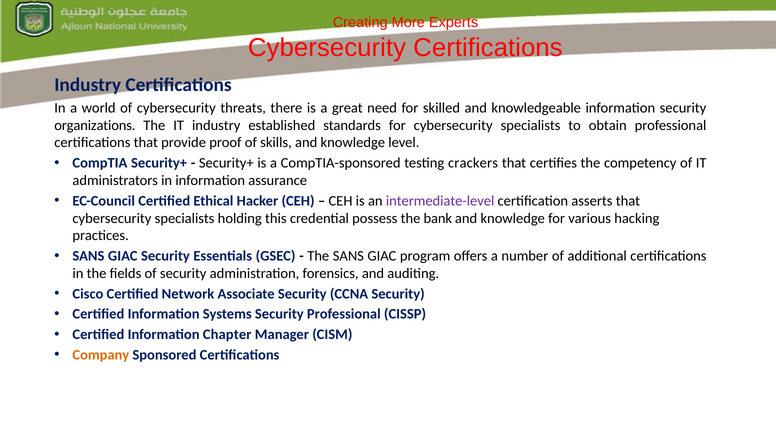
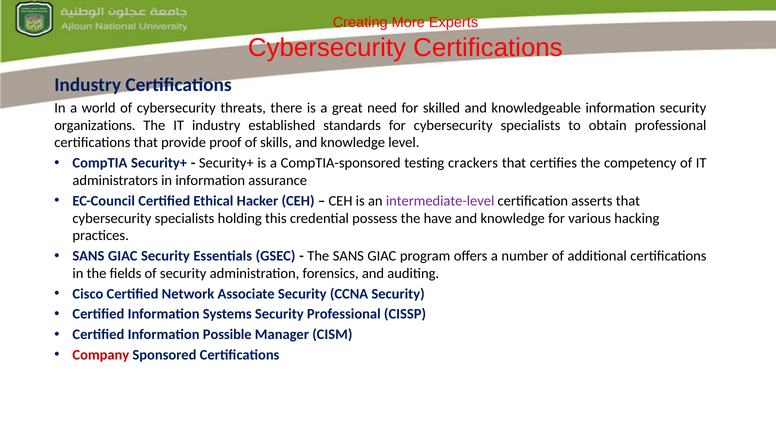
bank: bank -> have
Chapter: Chapter -> Possible
Company colour: orange -> red
